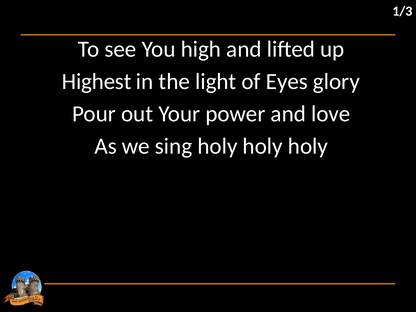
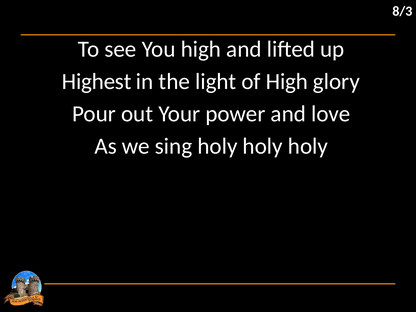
1/3: 1/3 -> 8/3
of Eyes: Eyes -> High
